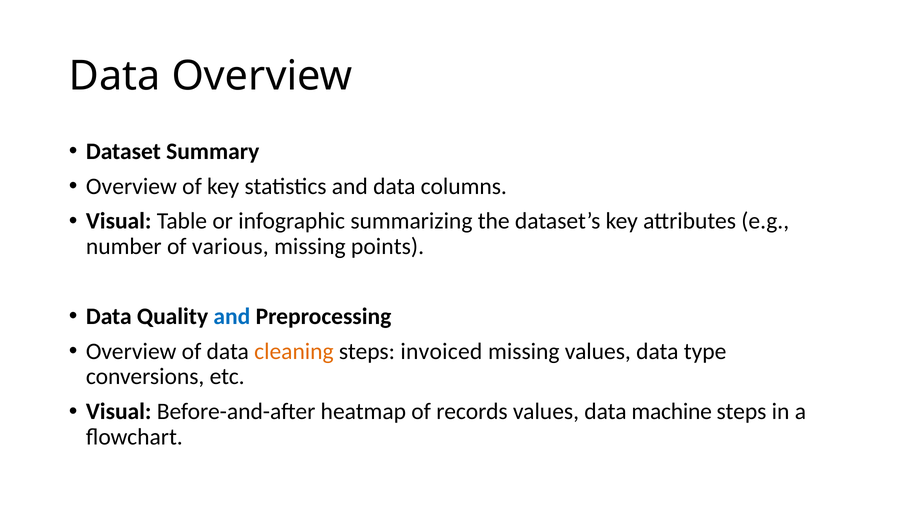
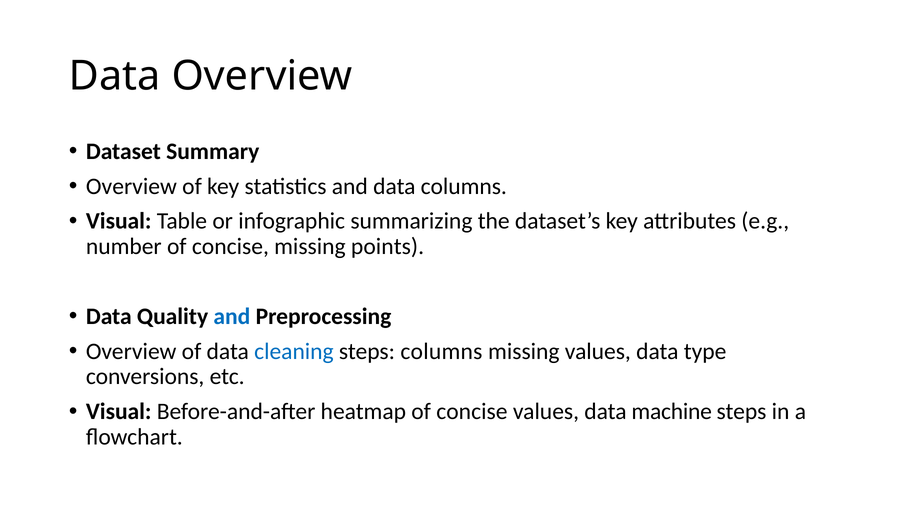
number of various: various -> concise
cleaning colour: orange -> blue
steps invoiced: invoiced -> columns
heatmap of records: records -> concise
